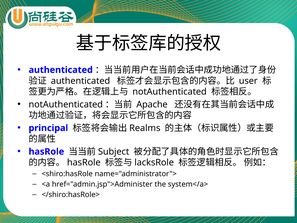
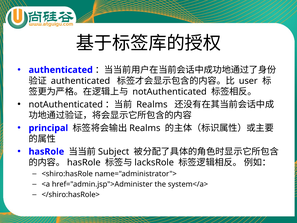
Apache at (152, 104): Apache -> Realms
